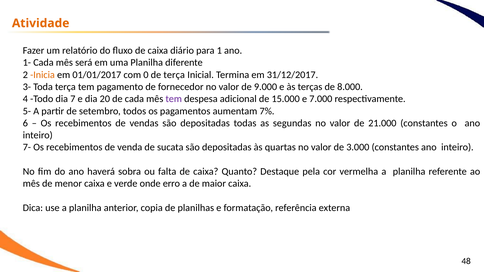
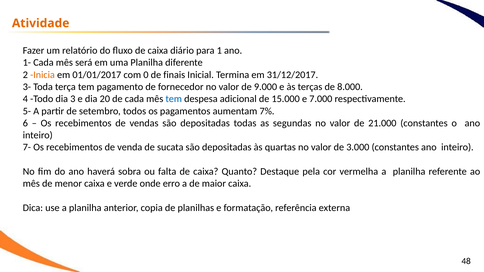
de terça: terça -> finais
7: 7 -> 3
tem at (174, 99) colour: purple -> blue
